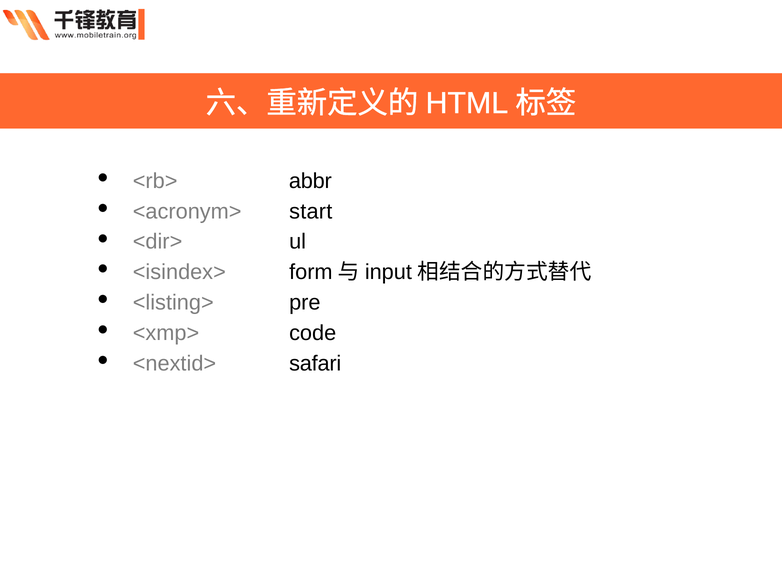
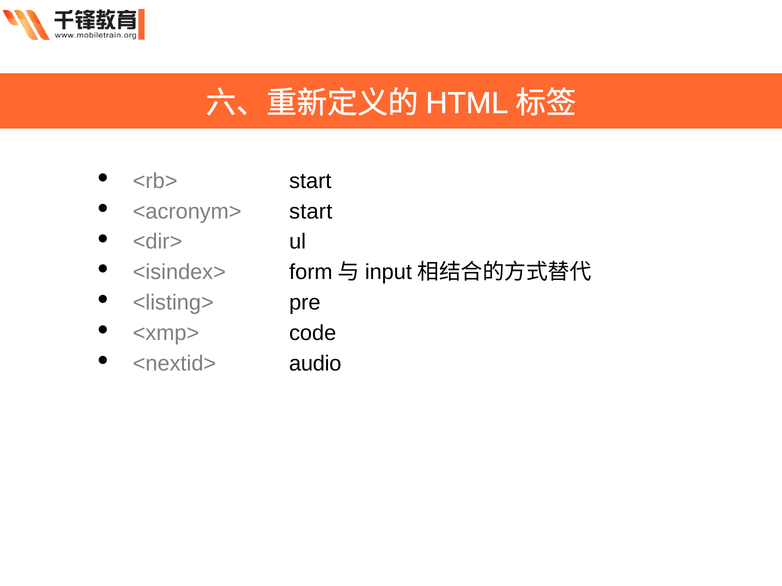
<rb> abbr: abbr -> start
safari: safari -> audio
